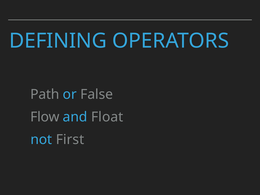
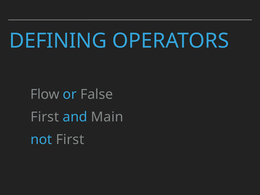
Path: Path -> Flow
Flow at (45, 117): Flow -> First
Float: Float -> Main
